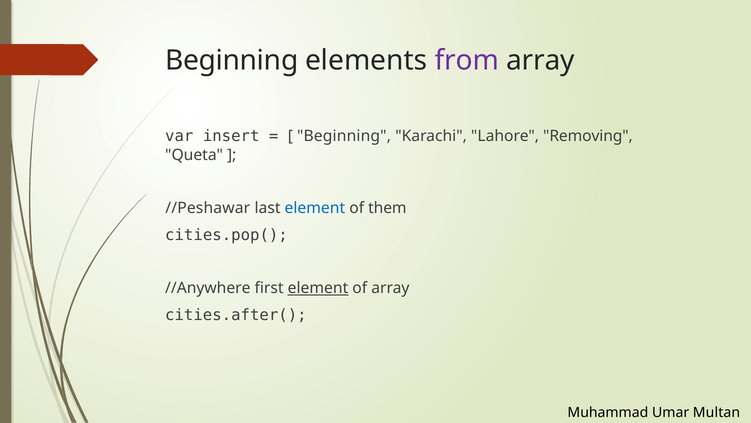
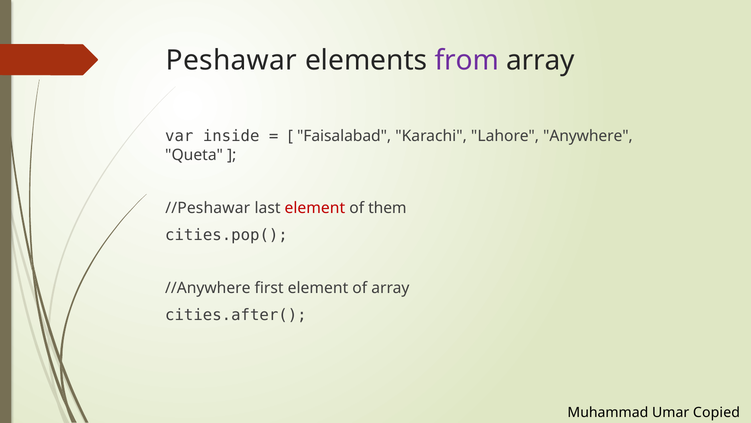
Beginning at (232, 60): Beginning -> Peshawar
insert: insert -> inside
Beginning at (344, 136): Beginning -> Faisalabad
Removing: Removing -> Anywhere
element at (315, 208) colour: blue -> red
element at (318, 288) underline: present -> none
Multan: Multan -> Copied
